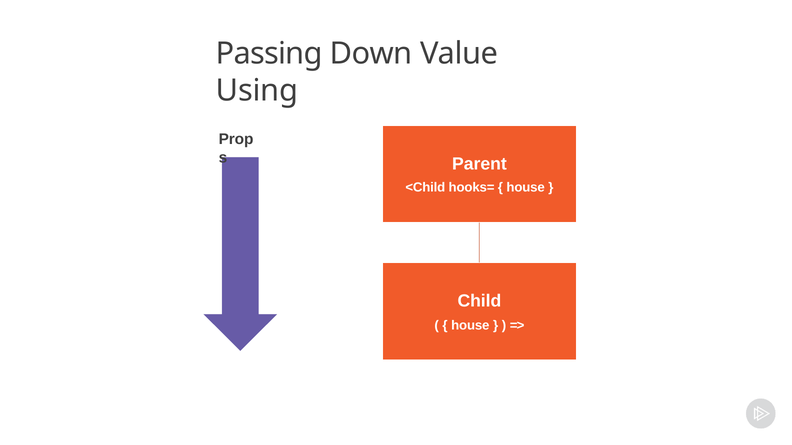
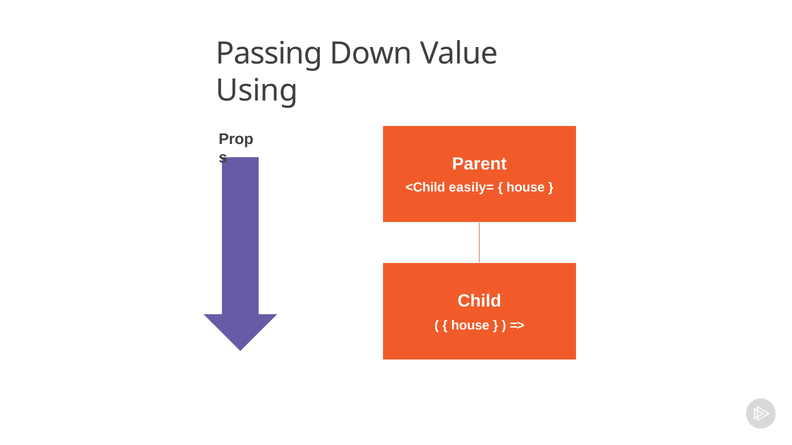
hooks=: hooks= -> easily=
